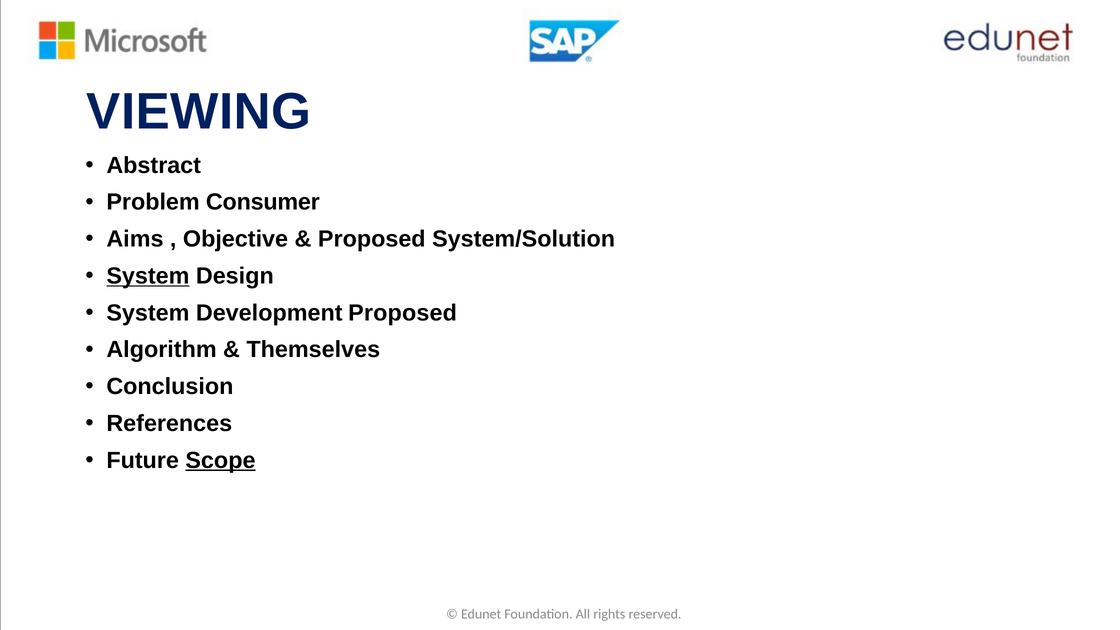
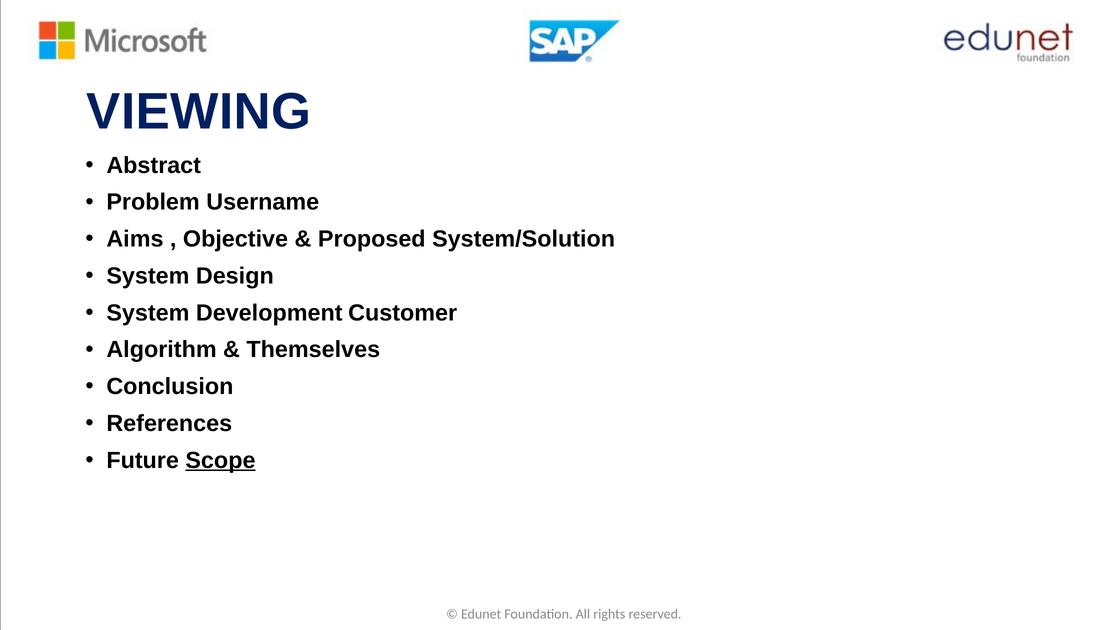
Consumer: Consumer -> Username
System at (148, 276) underline: present -> none
Development Proposed: Proposed -> Customer
